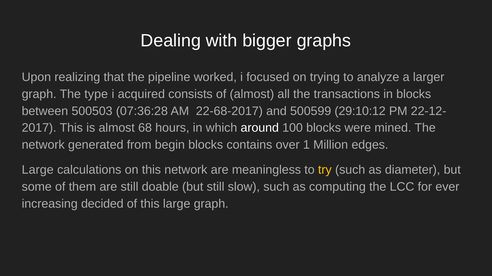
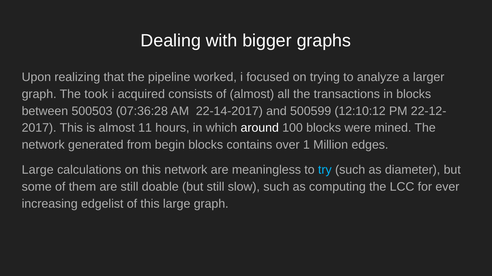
type: type -> took
22-68-2017: 22-68-2017 -> 22-14-2017
29:10:12: 29:10:12 -> 12:10:12
68: 68 -> 11
try colour: yellow -> light blue
decided: decided -> edgelist
